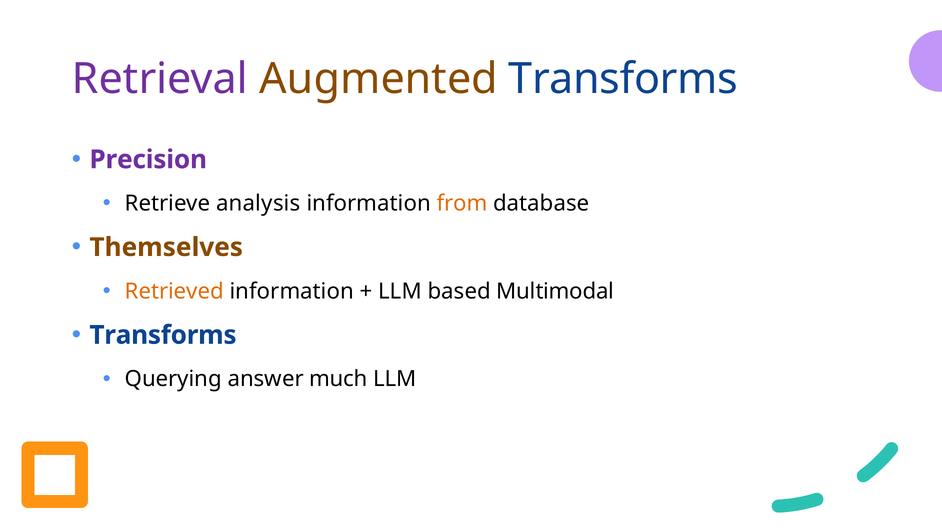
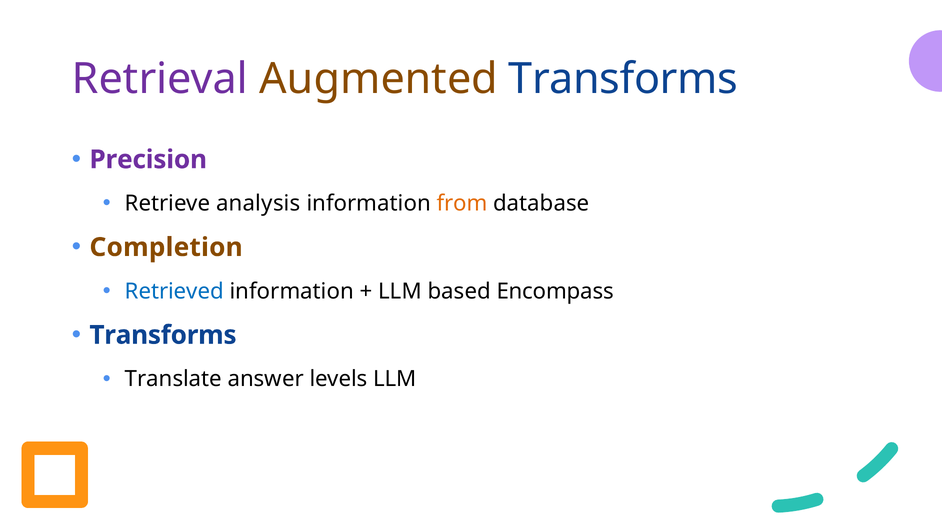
Themselves: Themselves -> Completion
Retrieved colour: orange -> blue
Multimodal: Multimodal -> Encompass
Querying: Querying -> Translate
much: much -> levels
